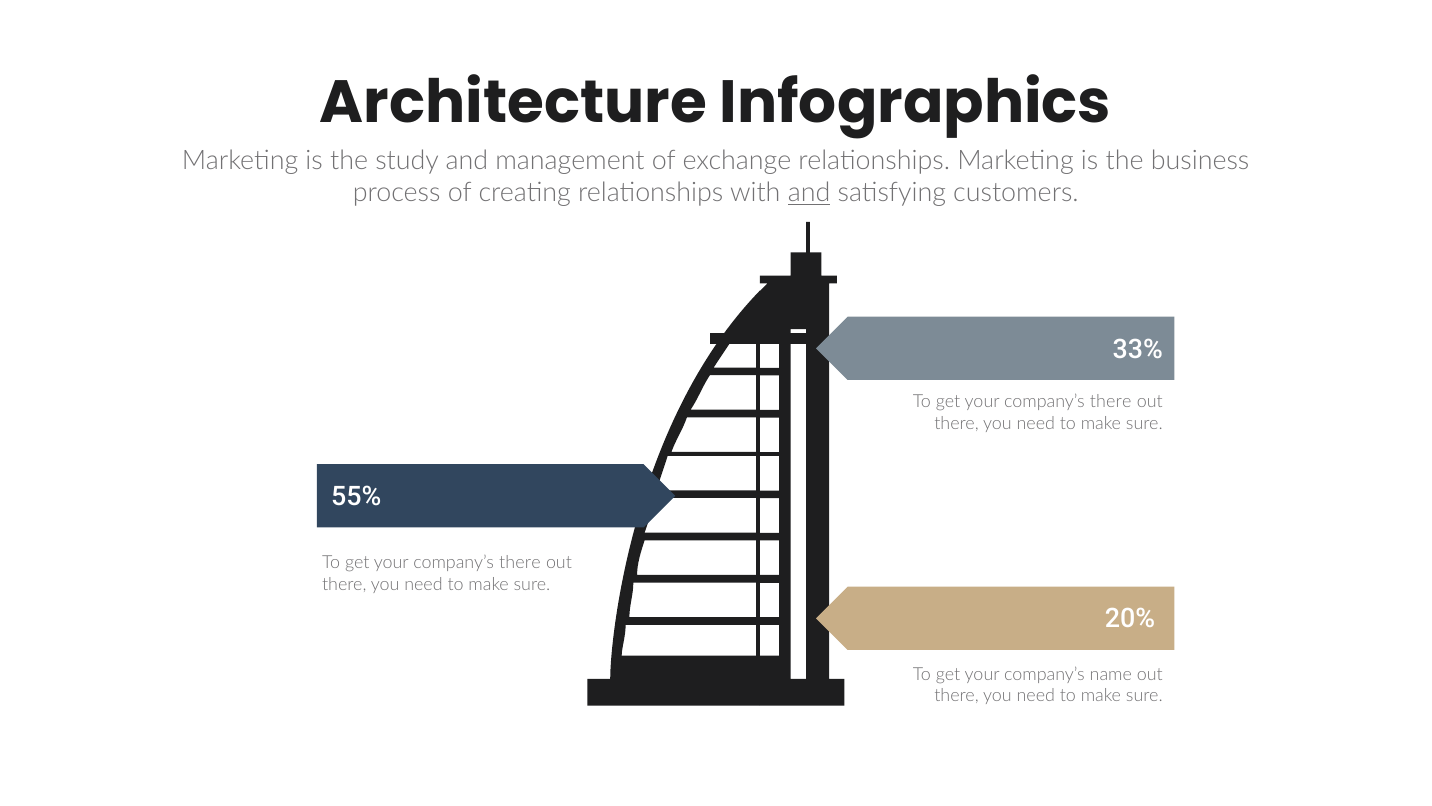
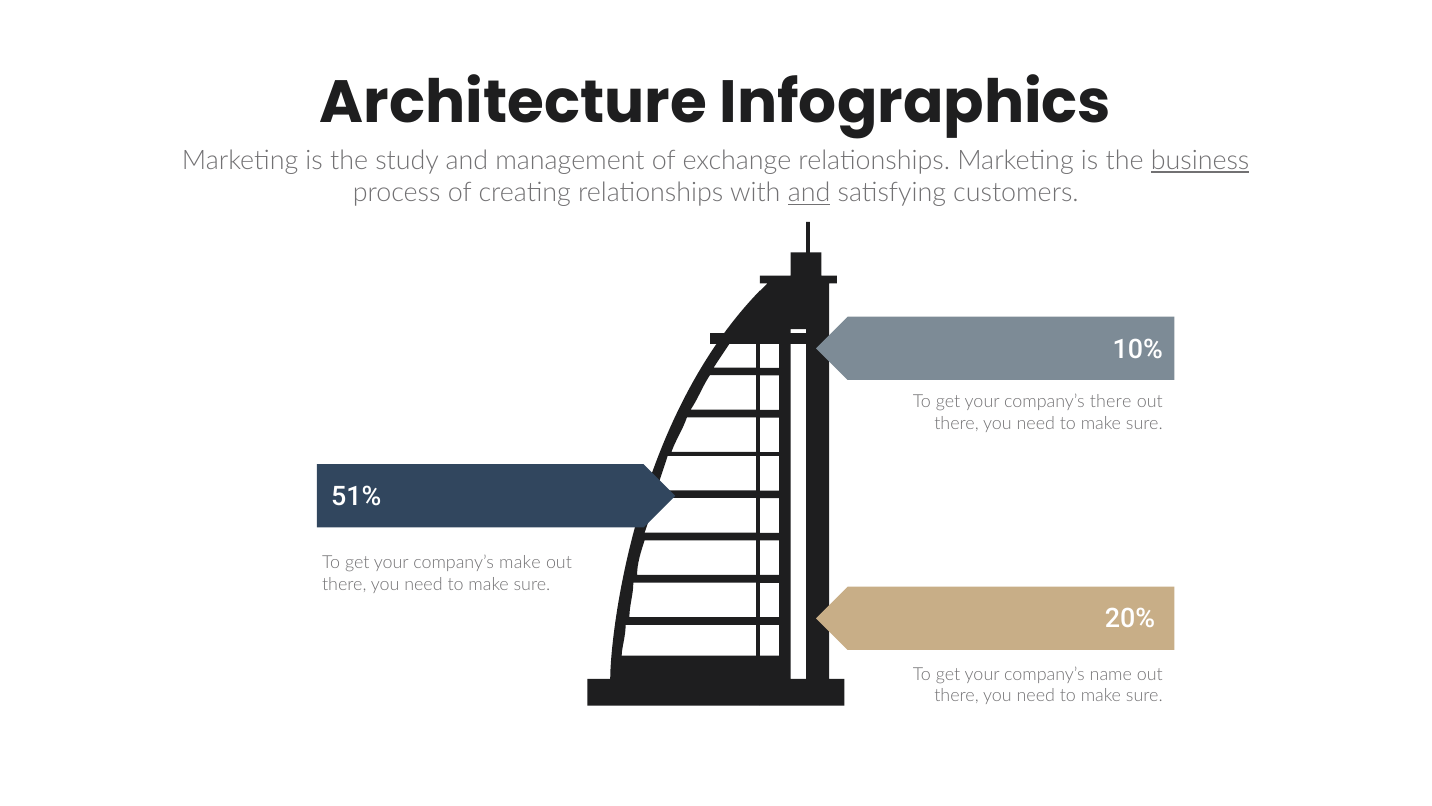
business underline: none -> present
33%: 33% -> 10%
55%: 55% -> 51%
there at (520, 563): there -> make
